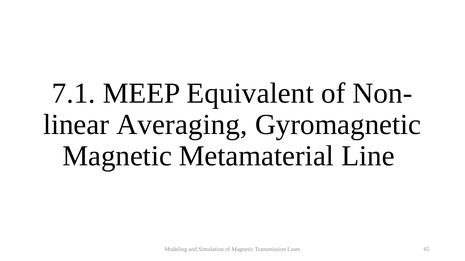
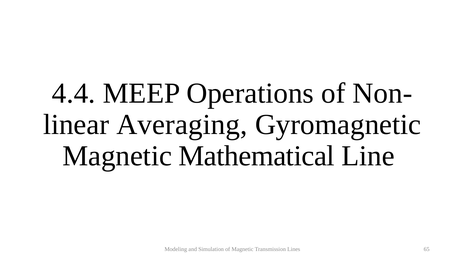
7.1: 7.1 -> 4.4
Equivalent: Equivalent -> Operations
Metamaterial: Metamaterial -> Mathematical
